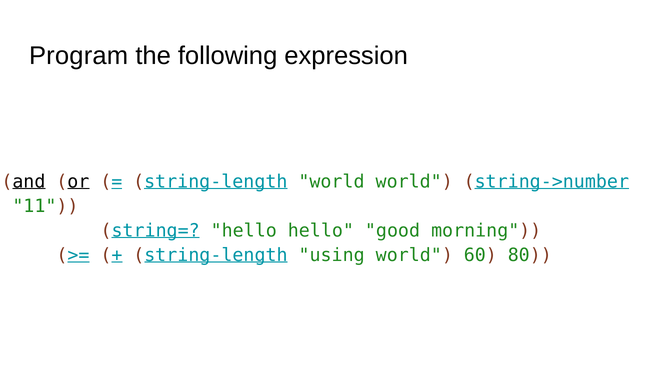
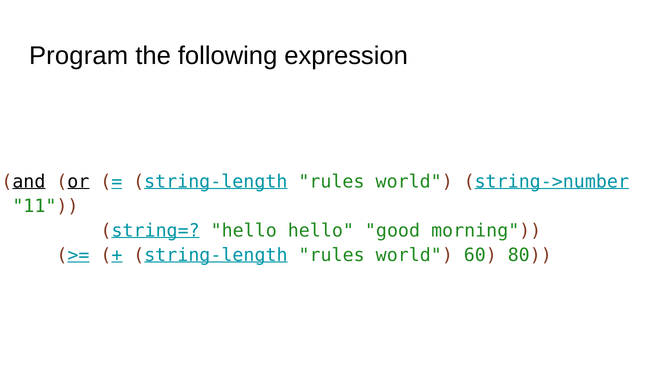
world at (331, 182): world -> rules
using at (332, 255): using -> rules
